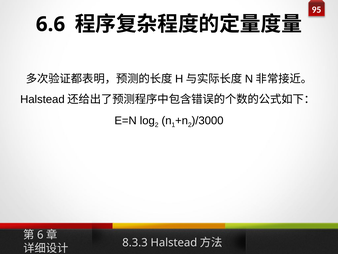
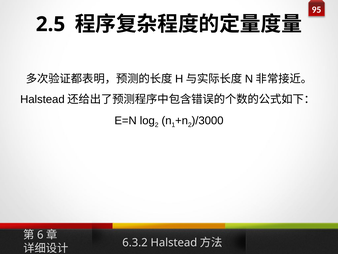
6.6: 6.6 -> 2.5
8.3.3: 8.3.3 -> 6.3.2
